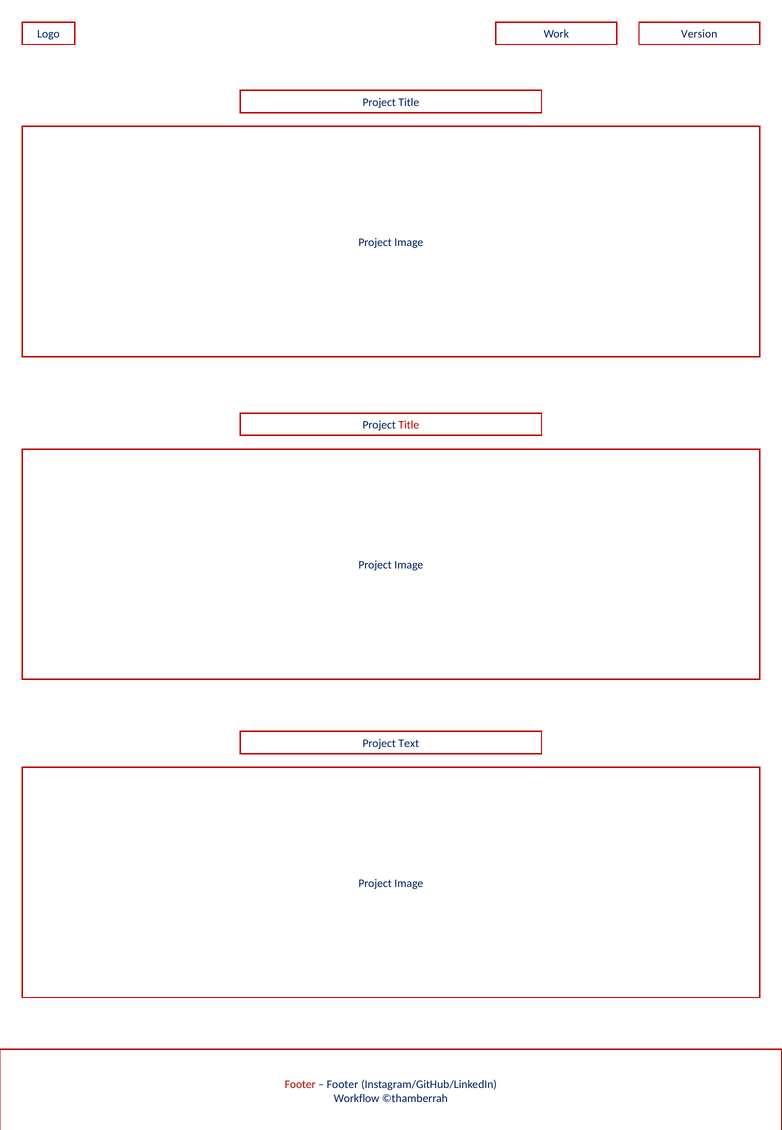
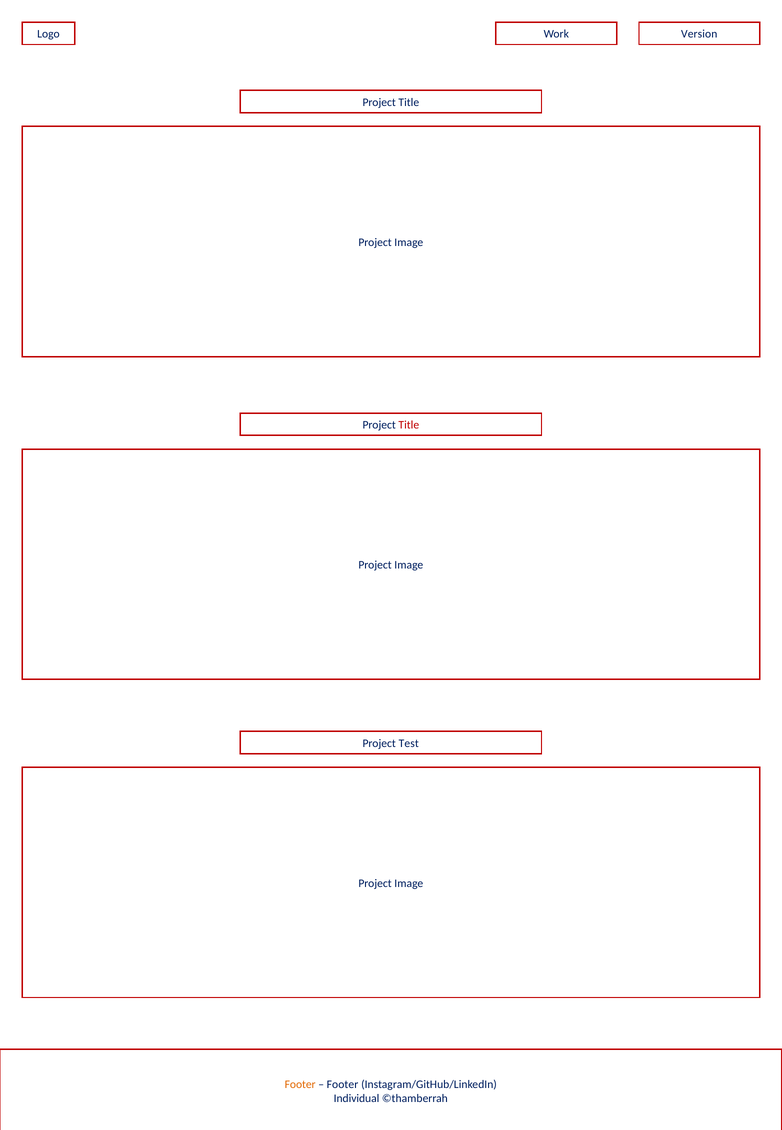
Text: Text -> Test
Footer at (300, 1084) colour: red -> orange
Workflow: Workflow -> Individual
